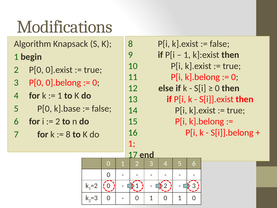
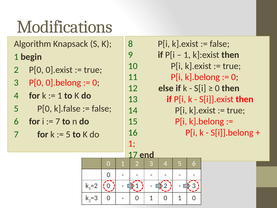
k].base: k].base -> k].false
2 at (58, 121): 2 -> 7
8 at (68, 134): 8 -> 5
